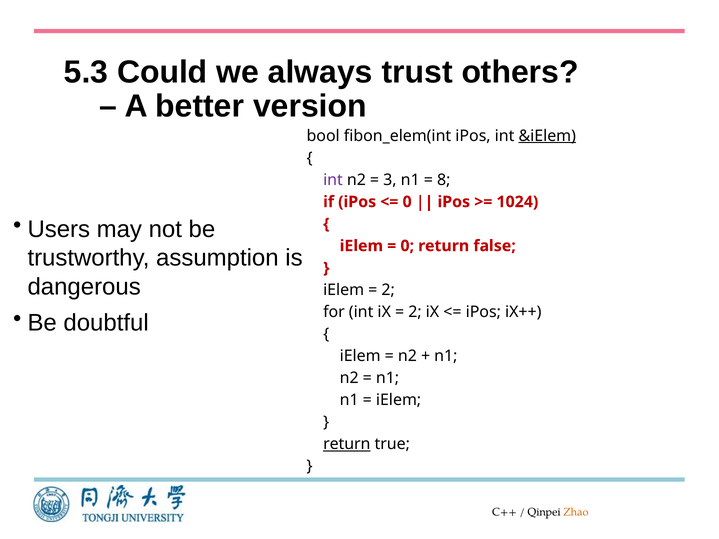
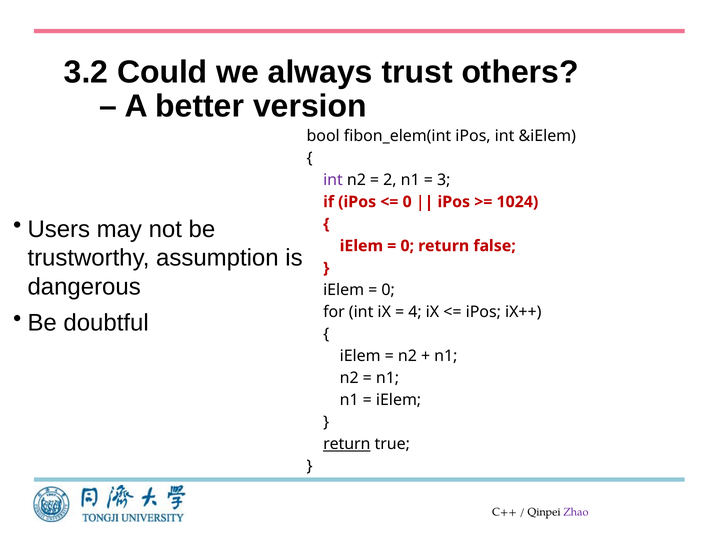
5.3: 5.3 -> 3.2
&iElem underline: present -> none
3: 3 -> 2
8: 8 -> 3
2 at (388, 290): 2 -> 0
2 at (415, 312): 2 -> 4
Zhao colour: orange -> purple
